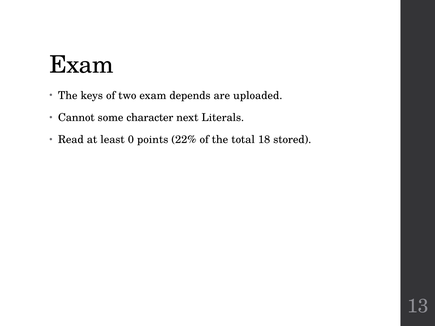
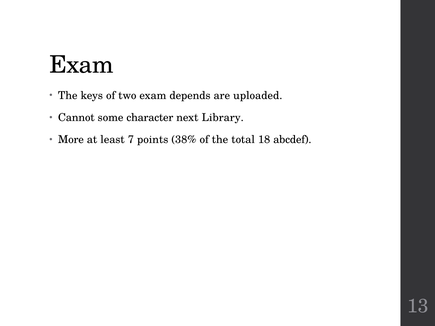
Literals: Literals -> Library
Read: Read -> More
0: 0 -> 7
22%: 22% -> 38%
stored: stored -> abcdef
